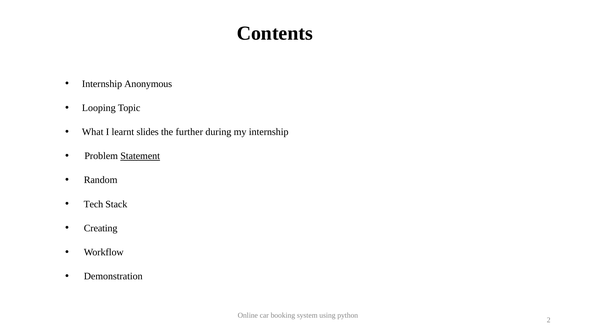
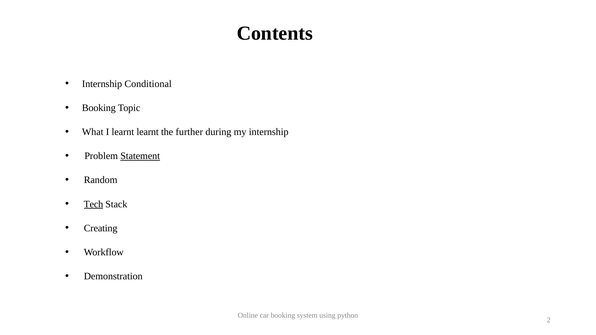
Anonymous: Anonymous -> Conditional
Looping at (99, 108): Looping -> Booking
learnt slides: slides -> learnt
Tech underline: none -> present
